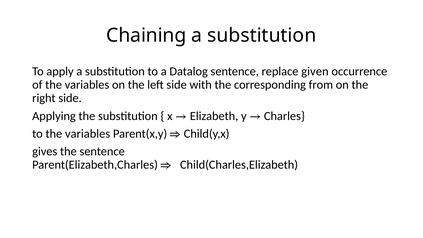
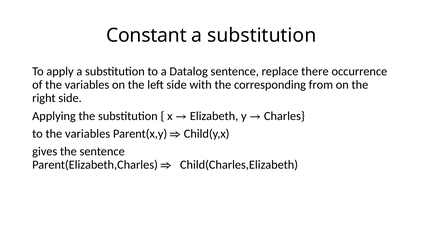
Chaining: Chaining -> Constant
given: given -> there
